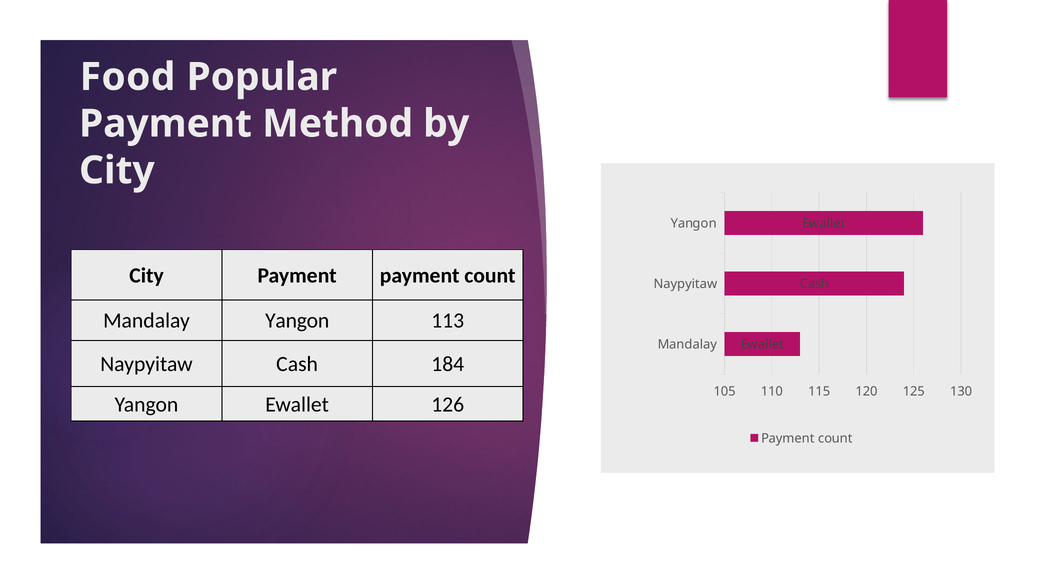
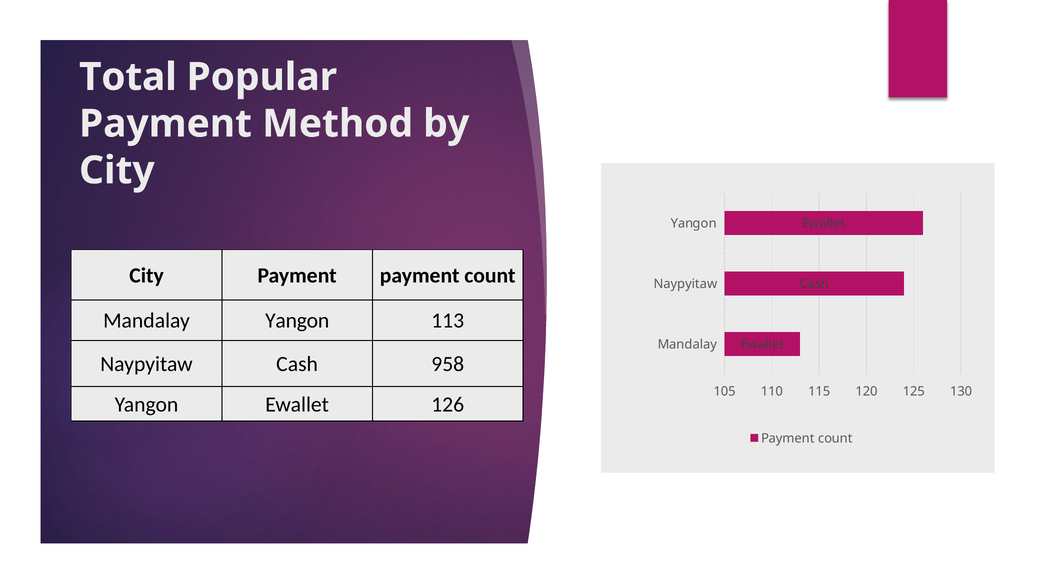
Food: Food -> Total
184: 184 -> 958
